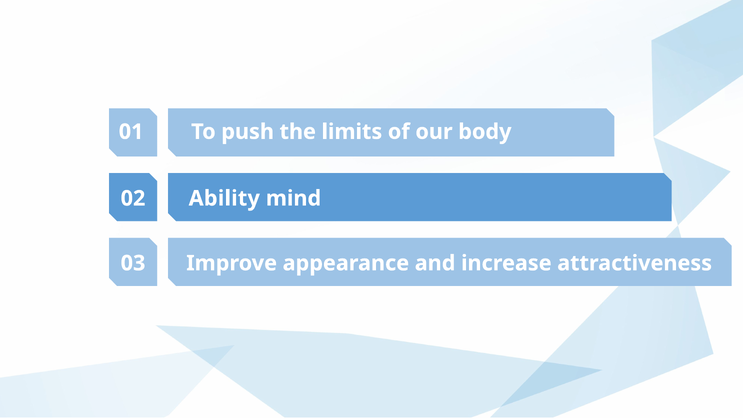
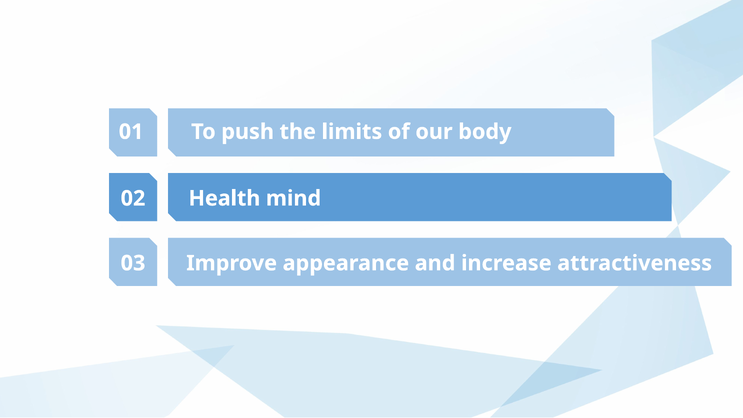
Ability: Ability -> Health
